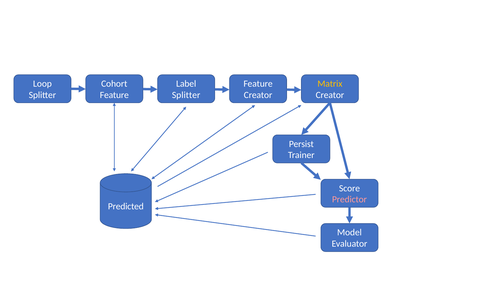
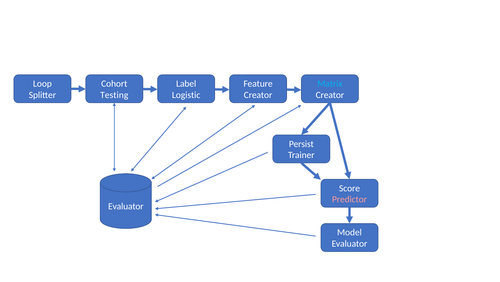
Matrix colour: yellow -> light blue
Feature at (114, 95): Feature -> Testing
Splitter at (186, 95): Splitter -> Logistic
Predicted at (126, 206): Predicted -> Evaluator
